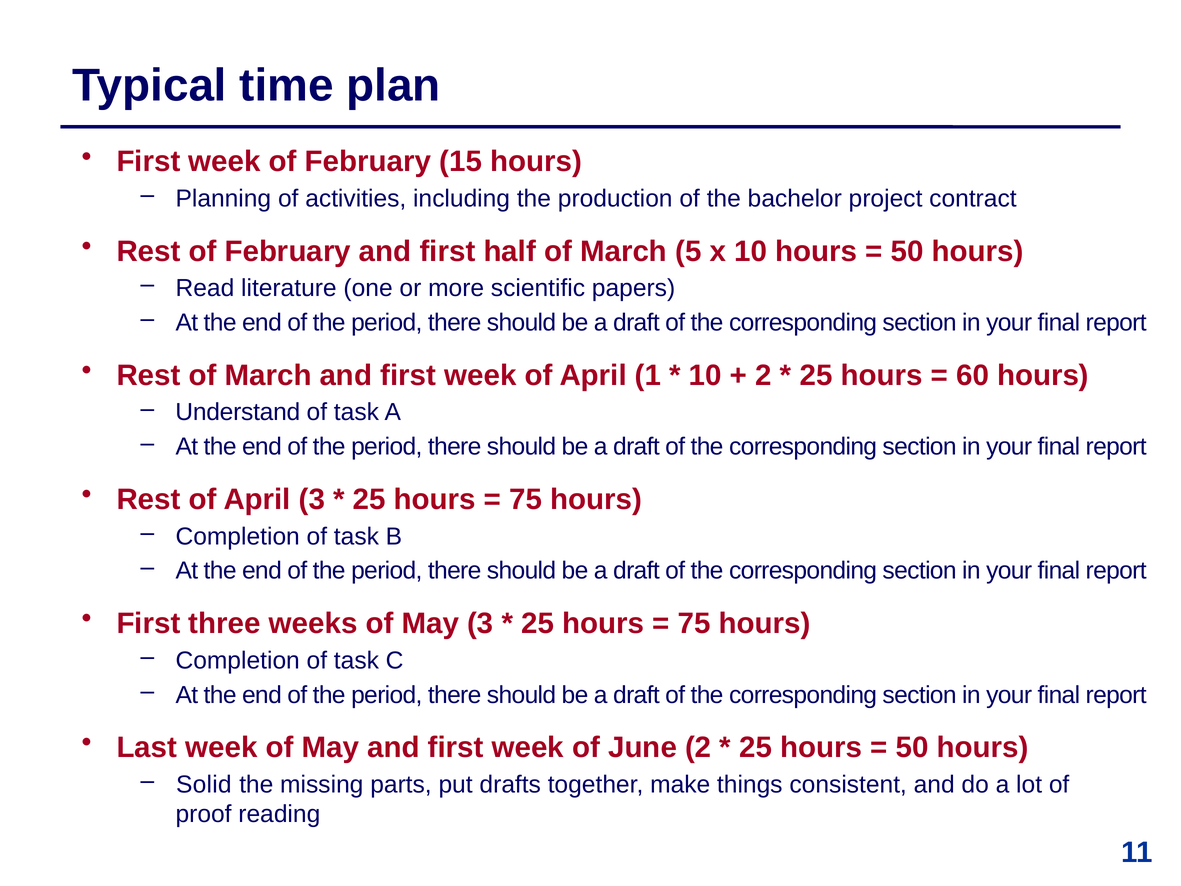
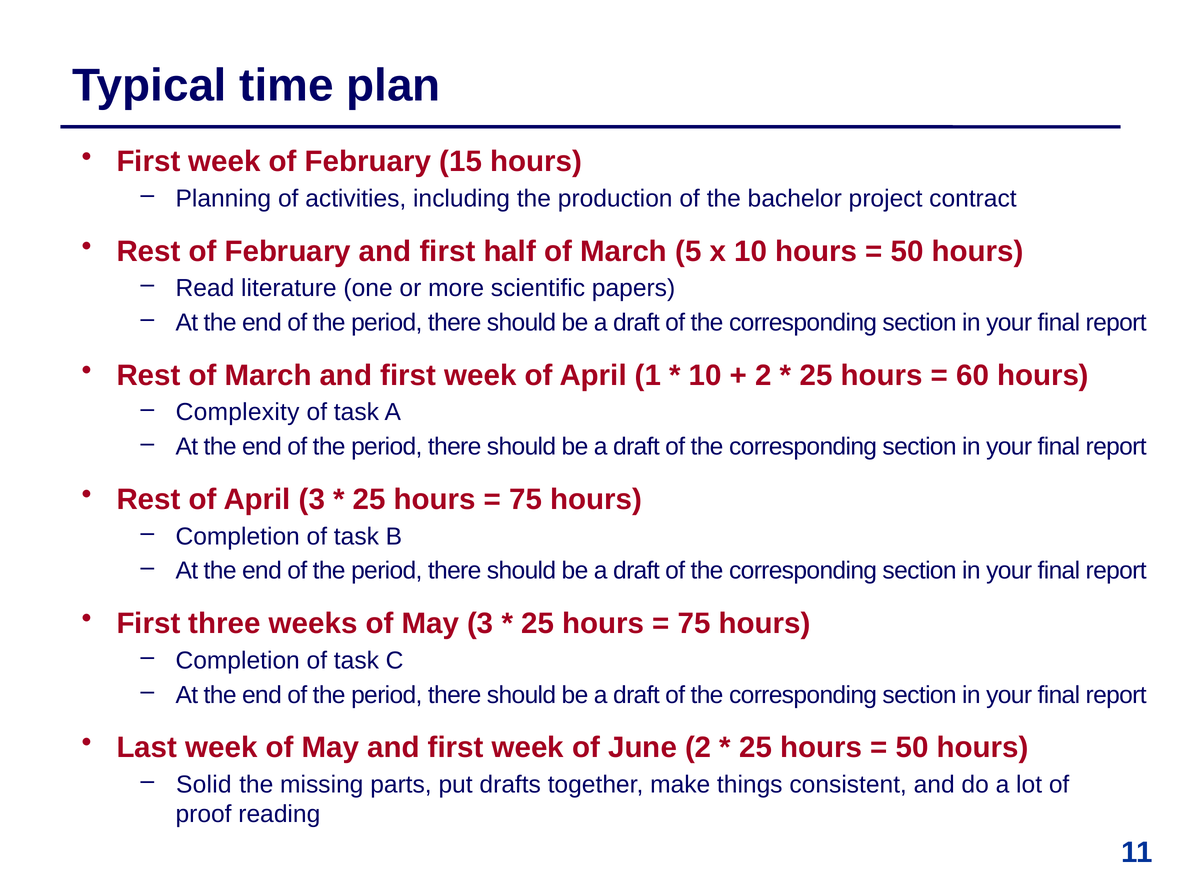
Understand: Understand -> Complexity
